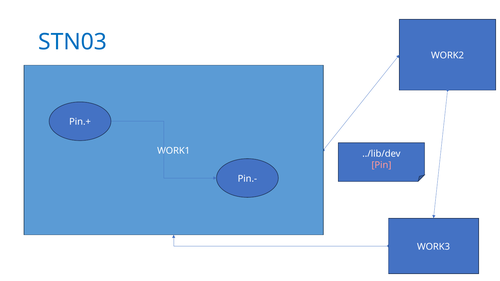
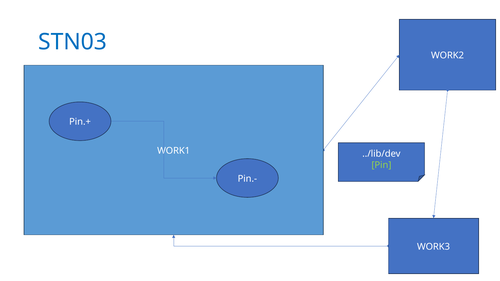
Pin colour: pink -> light green
